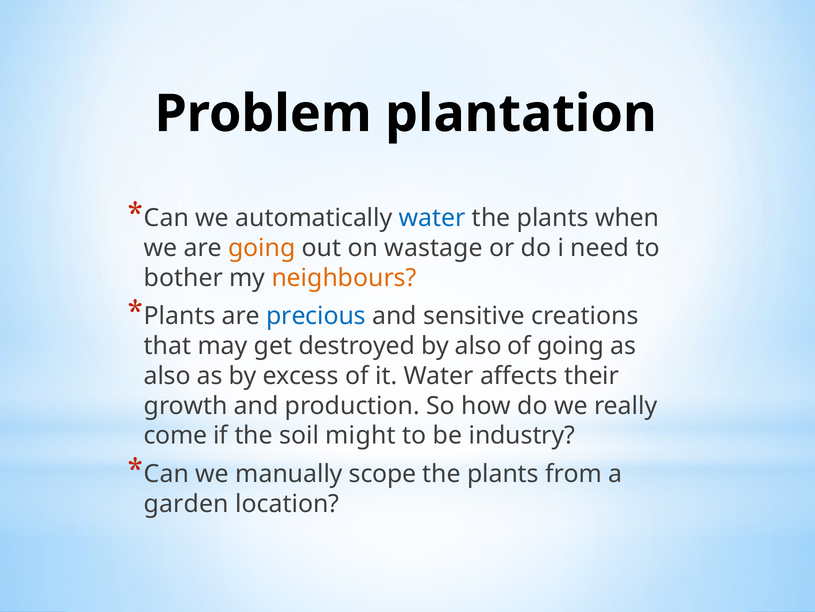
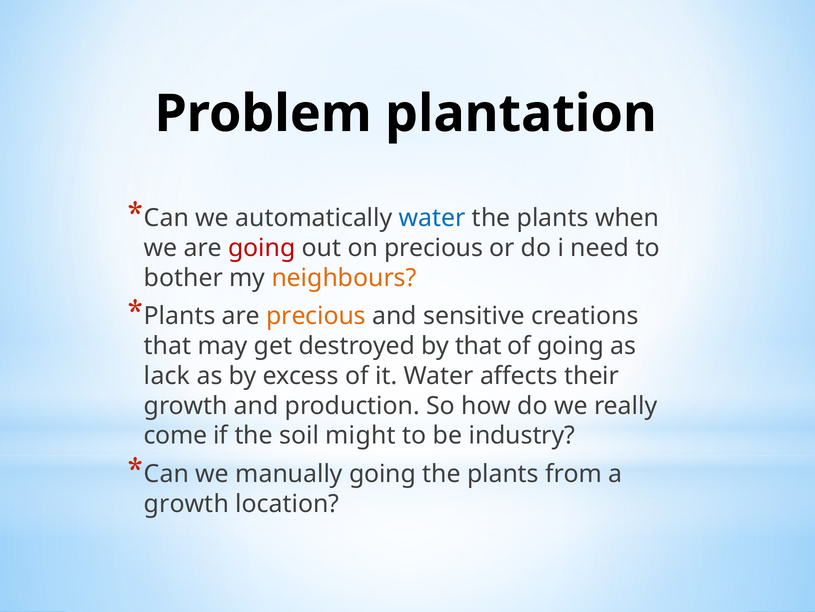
going at (262, 248) colour: orange -> red
on wastage: wastage -> precious
precious at (316, 316) colour: blue -> orange
by also: also -> that
also at (167, 375): also -> lack
manually scope: scope -> going
garden at (186, 503): garden -> growth
